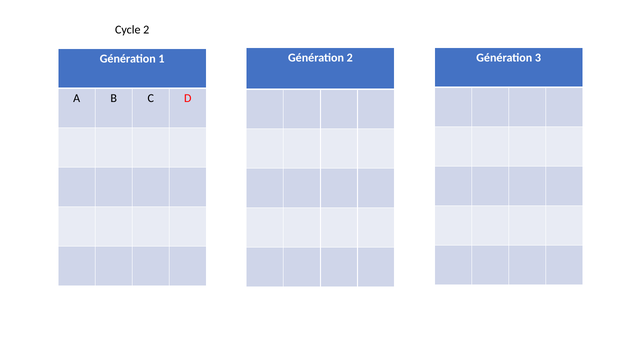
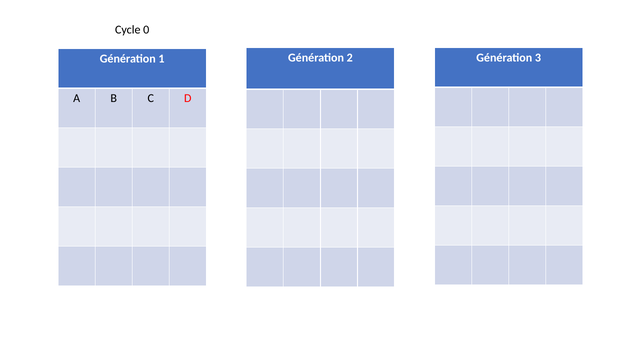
Cycle 2: 2 -> 0
